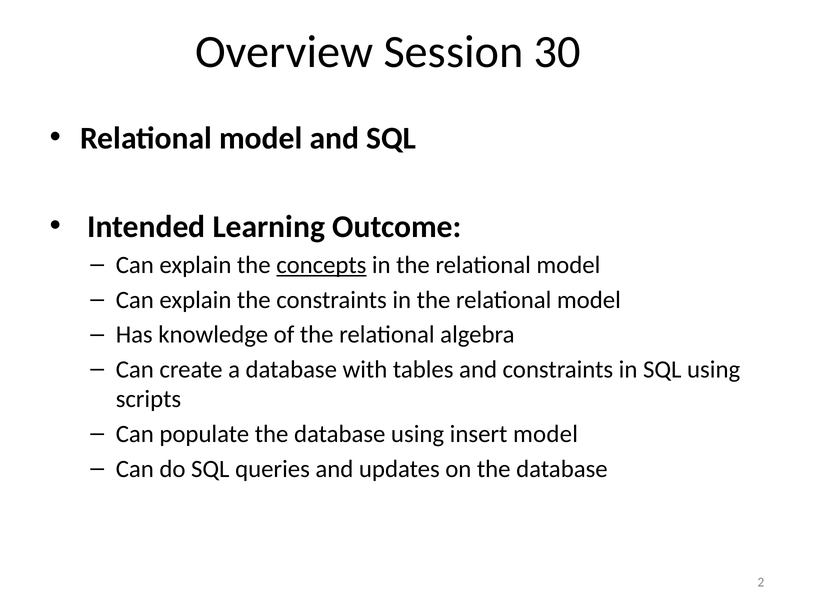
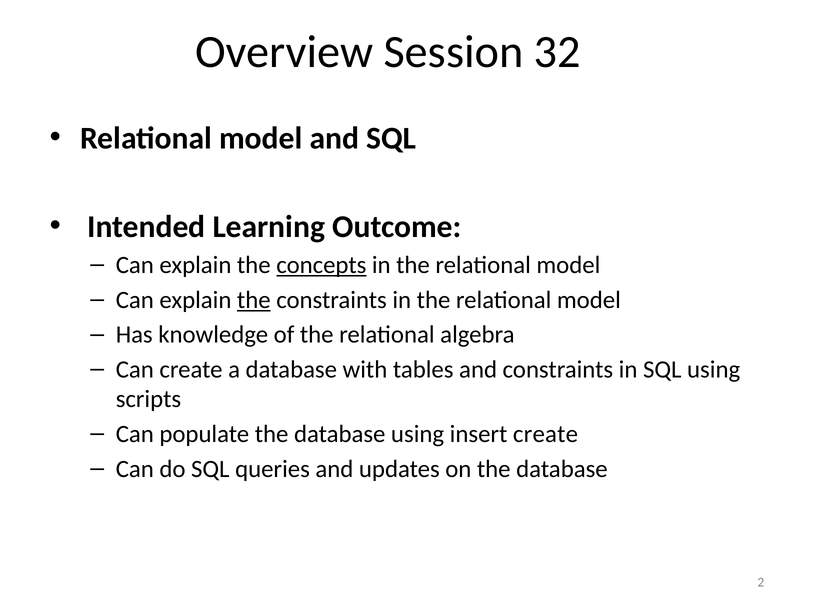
30: 30 -> 32
the at (254, 300) underline: none -> present
insert model: model -> create
